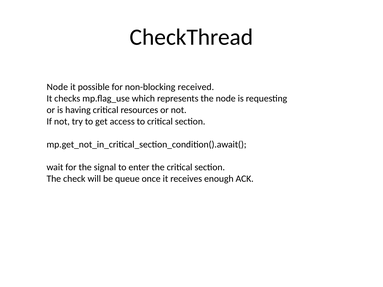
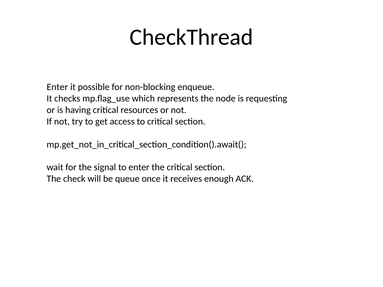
Node at (57, 87): Node -> Enter
received: received -> enqueue
